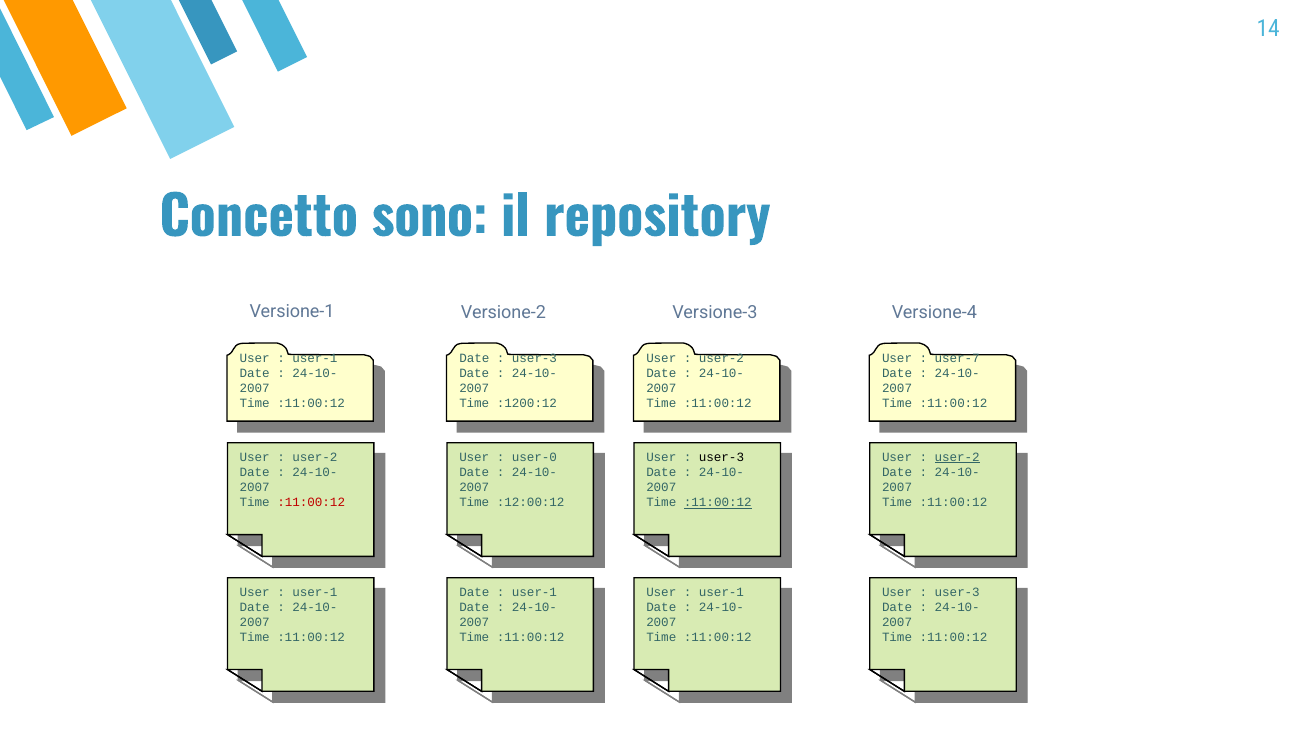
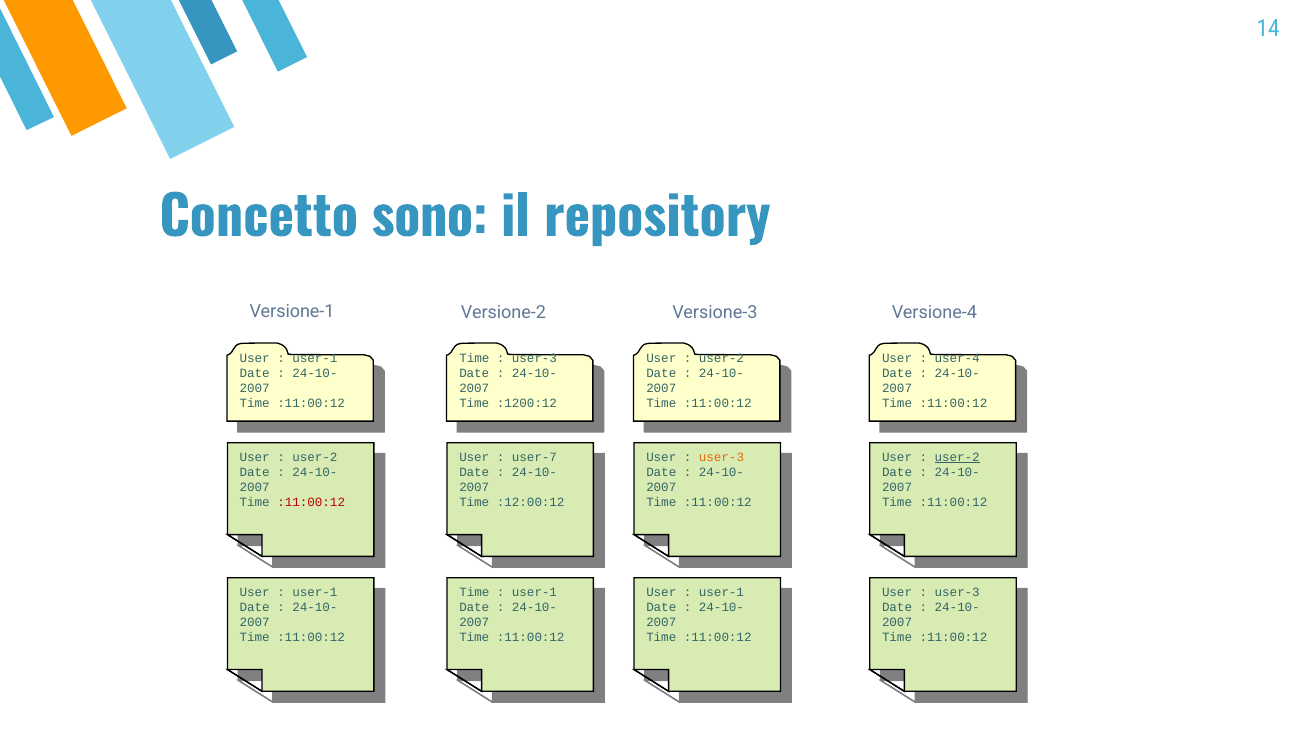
Date at (474, 358): Date -> Time
user-7: user-7 -> user-4
user-0: user-0 -> user-7
user-3 at (721, 458) colour: black -> orange
:11:00:12 at (718, 503) underline: present -> none
Date at (474, 593): Date -> Time
